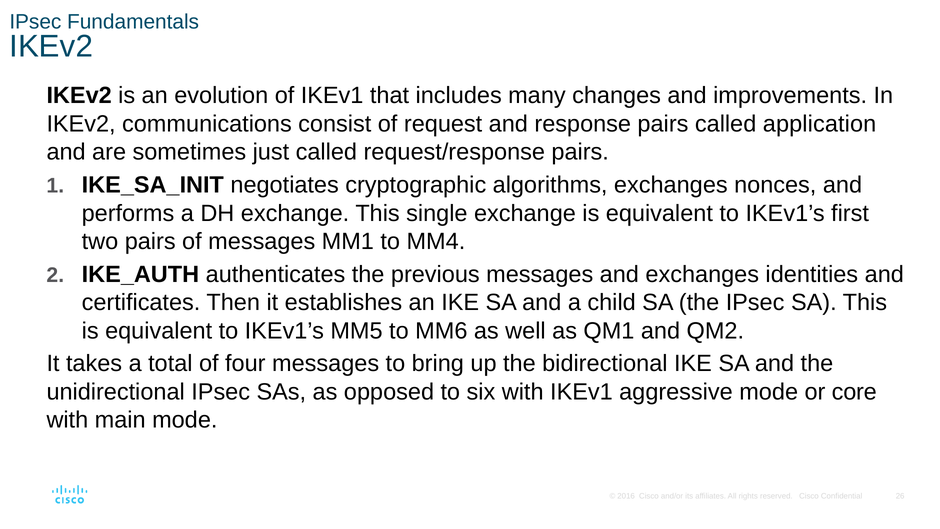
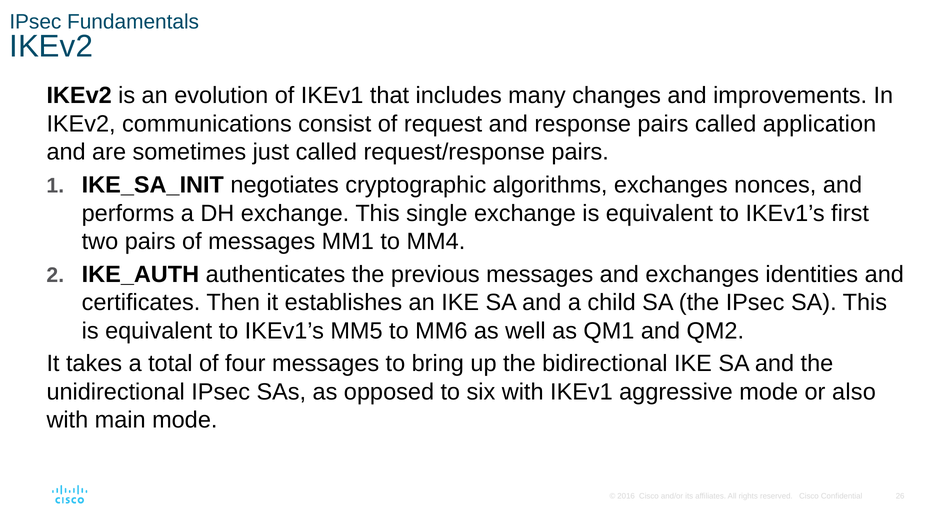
core: core -> also
